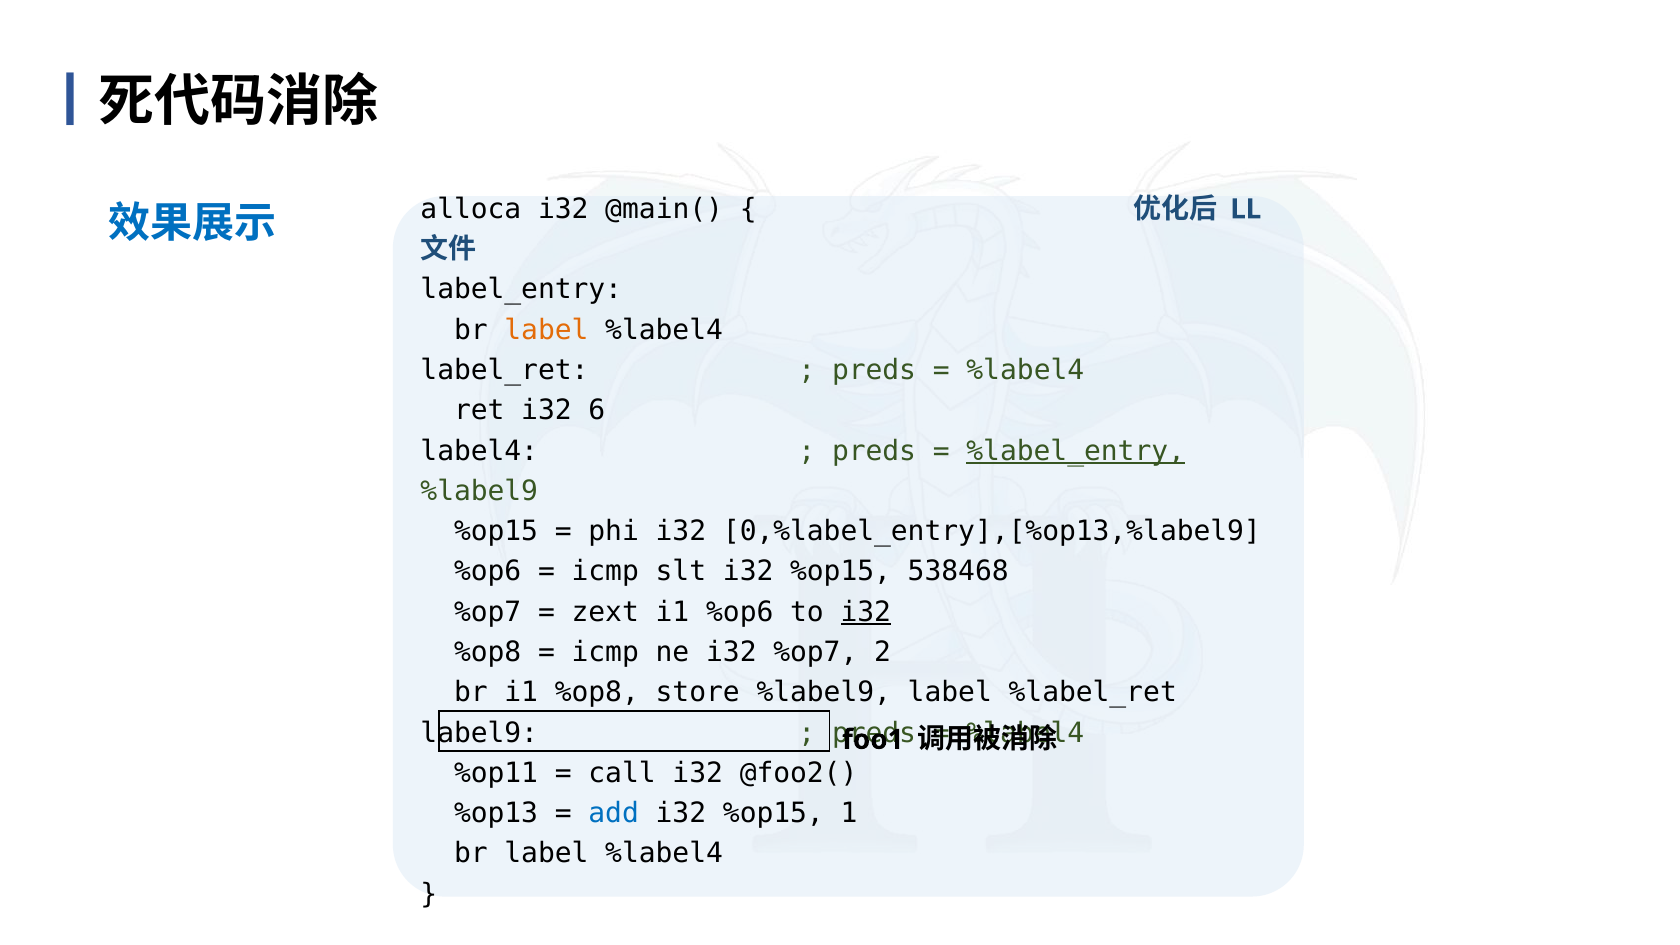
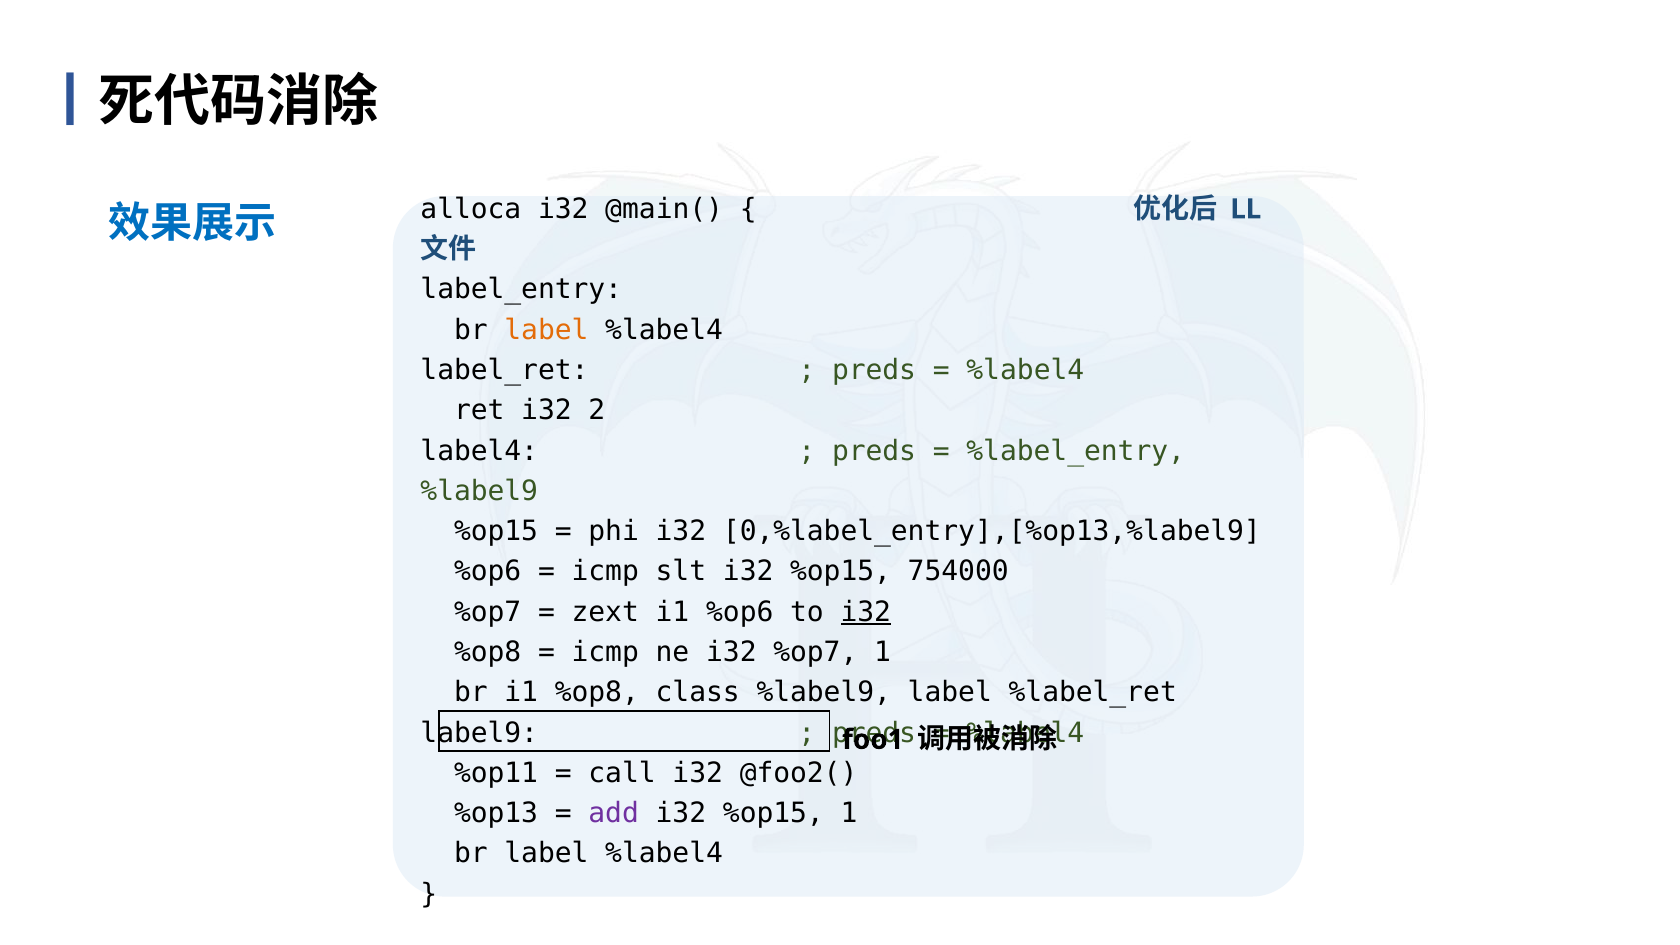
6: 6 -> 2
%label_entry underline: present -> none
538468: 538468 -> 754000
%op7 2: 2 -> 1
store: store -> class
add colour: blue -> purple
